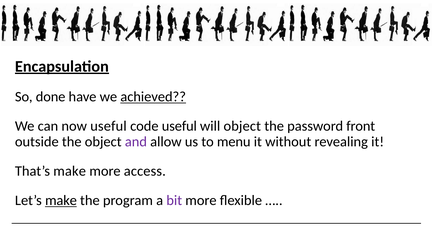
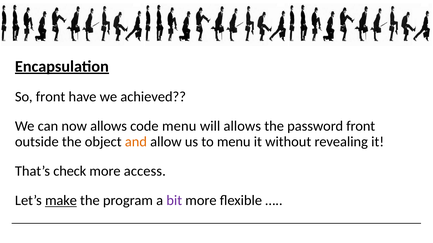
So done: done -> front
achieved underline: present -> none
now useful: useful -> allows
code useful: useful -> menu
will object: object -> allows
and colour: purple -> orange
That’s make: make -> check
